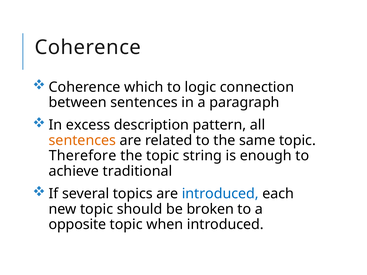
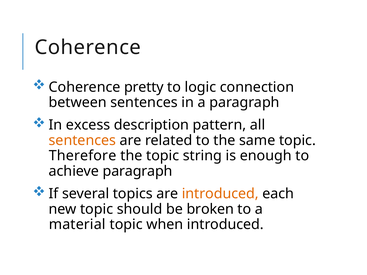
which: which -> pretty
achieve traditional: traditional -> paragraph
introduced at (220, 194) colour: blue -> orange
opposite: opposite -> material
